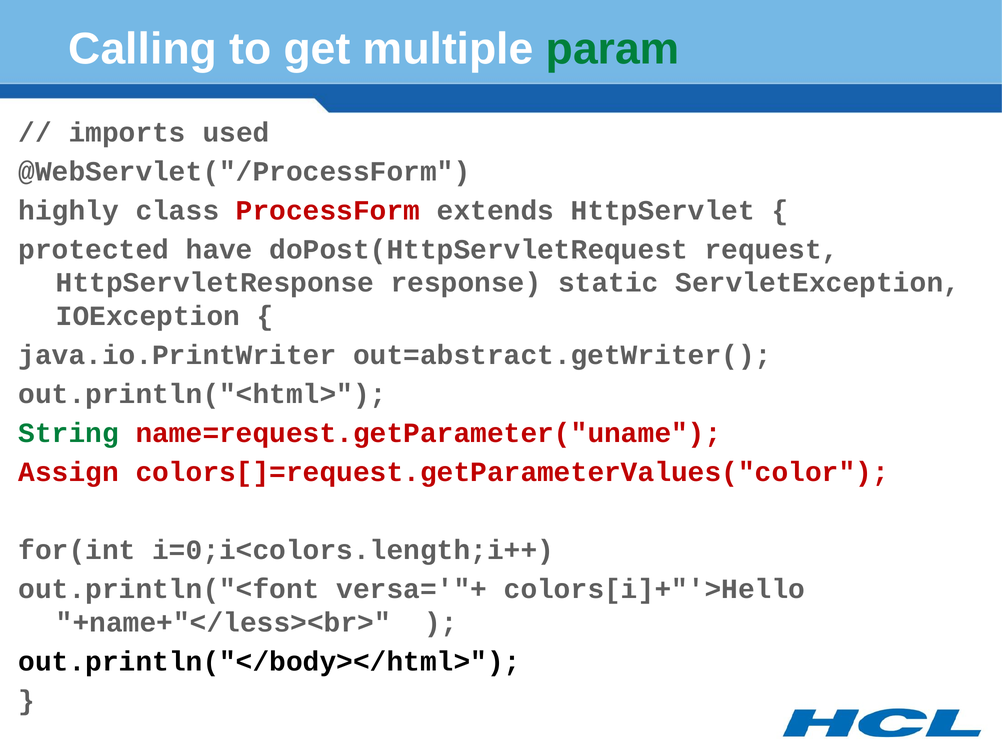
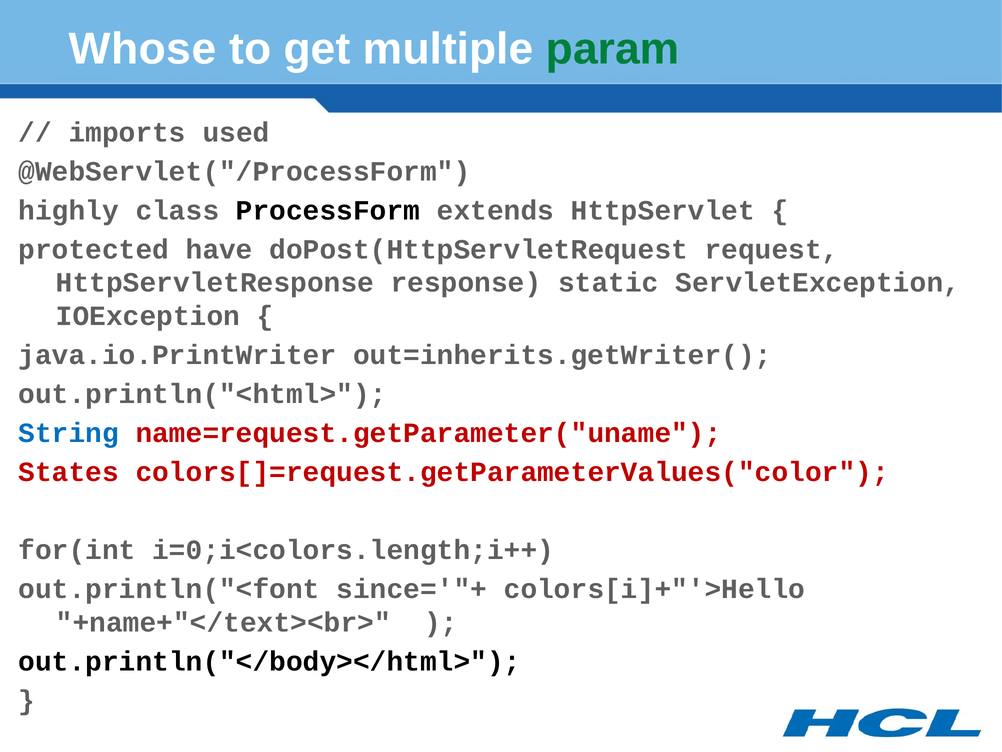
Calling: Calling -> Whose
ProcessForm colour: red -> black
out=abstract.getWriter(: out=abstract.getWriter( -> out=inherits.getWriter(
String colour: green -> blue
Assign: Assign -> States
versa='"+: versa='"+ -> since='"+
+name+"</less><br>: +name+"</less><br> -> +name+"</text><br>
